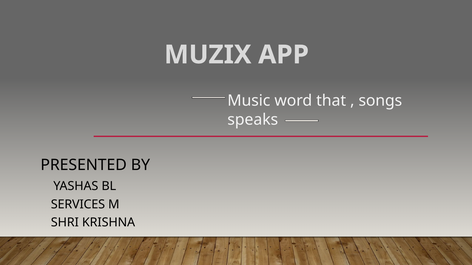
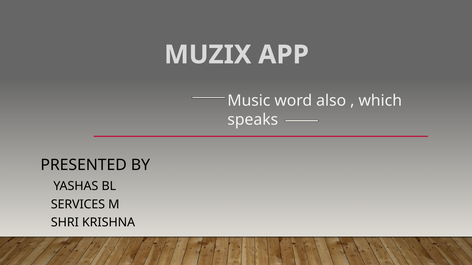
that: that -> also
songs: songs -> which
